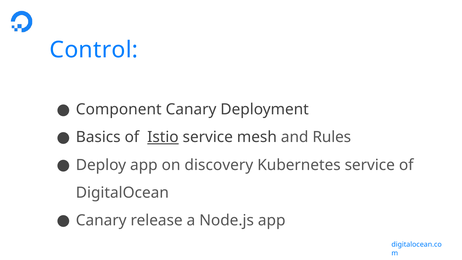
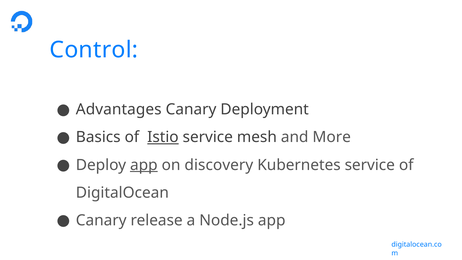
Component: Component -> Advantages
Rules: Rules -> More
app at (144, 165) underline: none -> present
